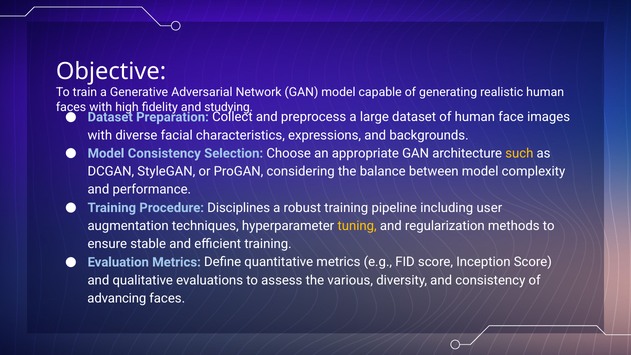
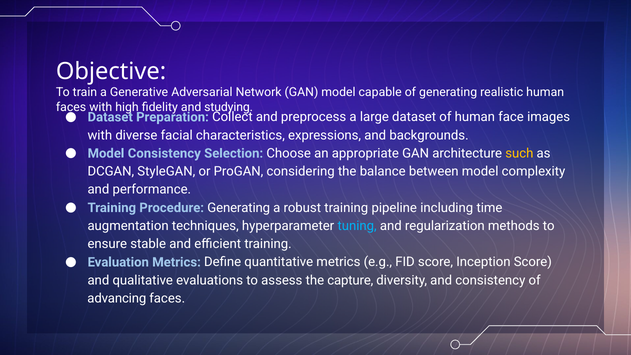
Procedure Disciplines: Disciplines -> Generating
user: user -> time
tuning colour: yellow -> light blue
various: various -> capture
